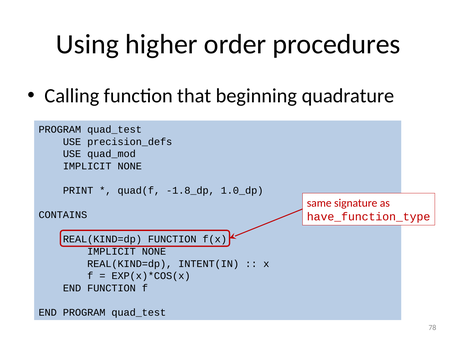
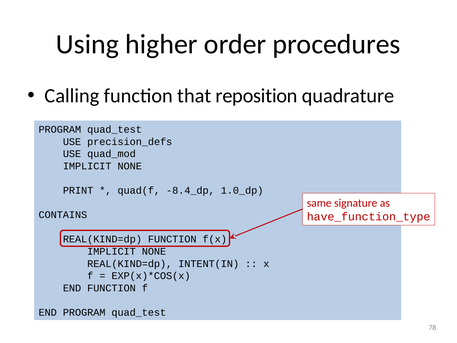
beginning: beginning -> reposition
-1.8_dp: -1.8_dp -> -8.4_dp
